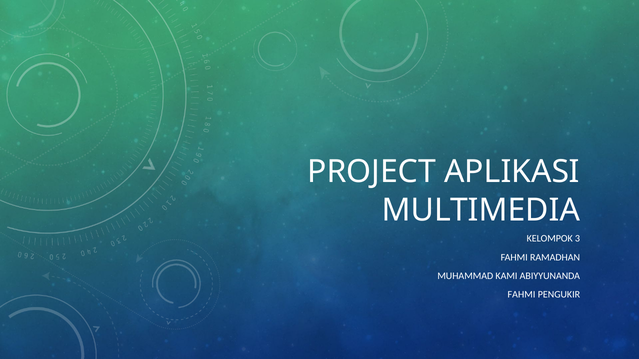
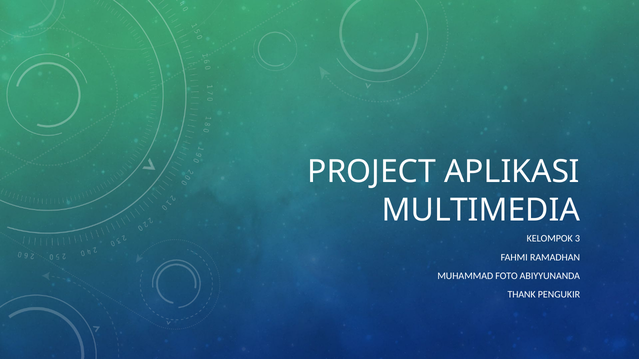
KAMI: KAMI -> FOTO
FAHMI at (521, 295): FAHMI -> THANK
